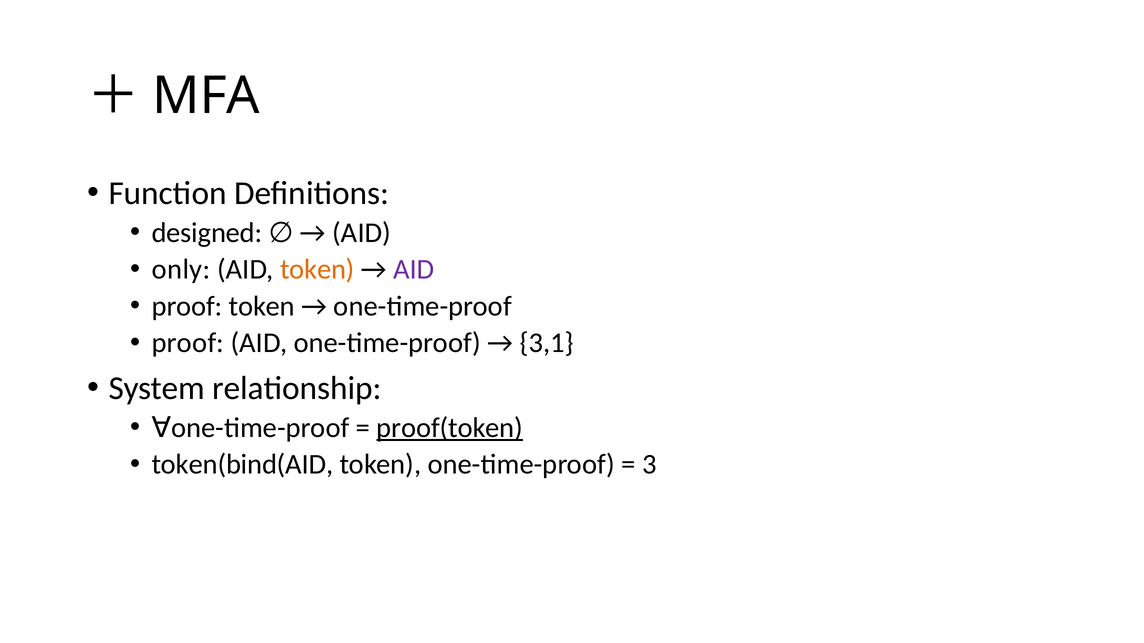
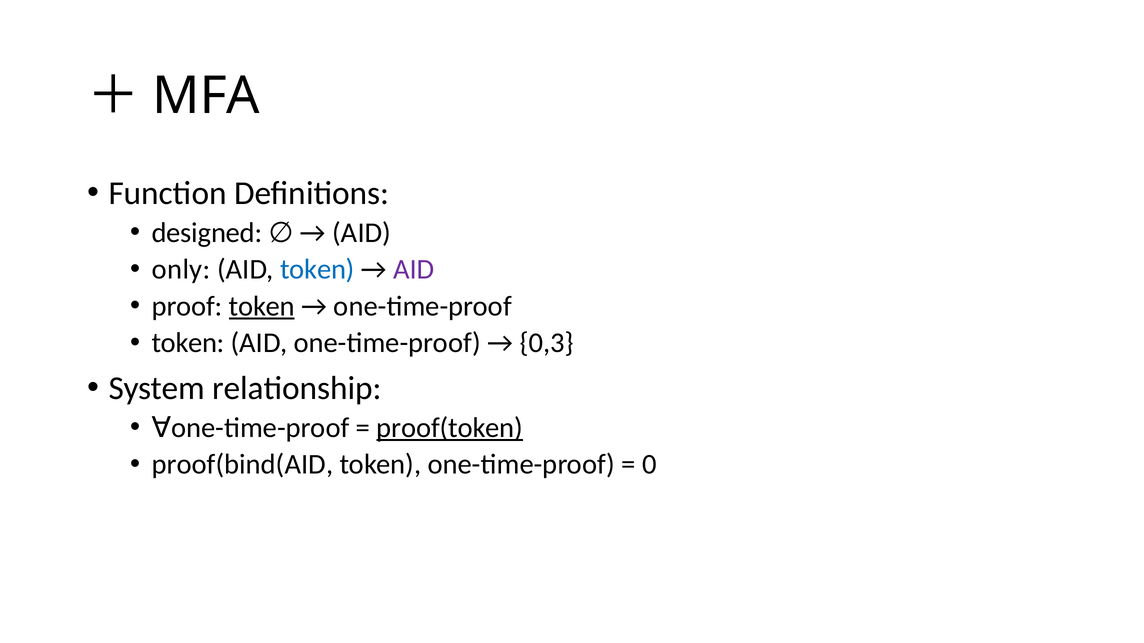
token at (317, 270) colour: orange -> blue
token at (262, 306) underline: none -> present
proof at (188, 343): proof -> token
3,1: 3,1 -> 0,3
token(bind(AID: token(bind(AID -> proof(bind(AID
3: 3 -> 0
